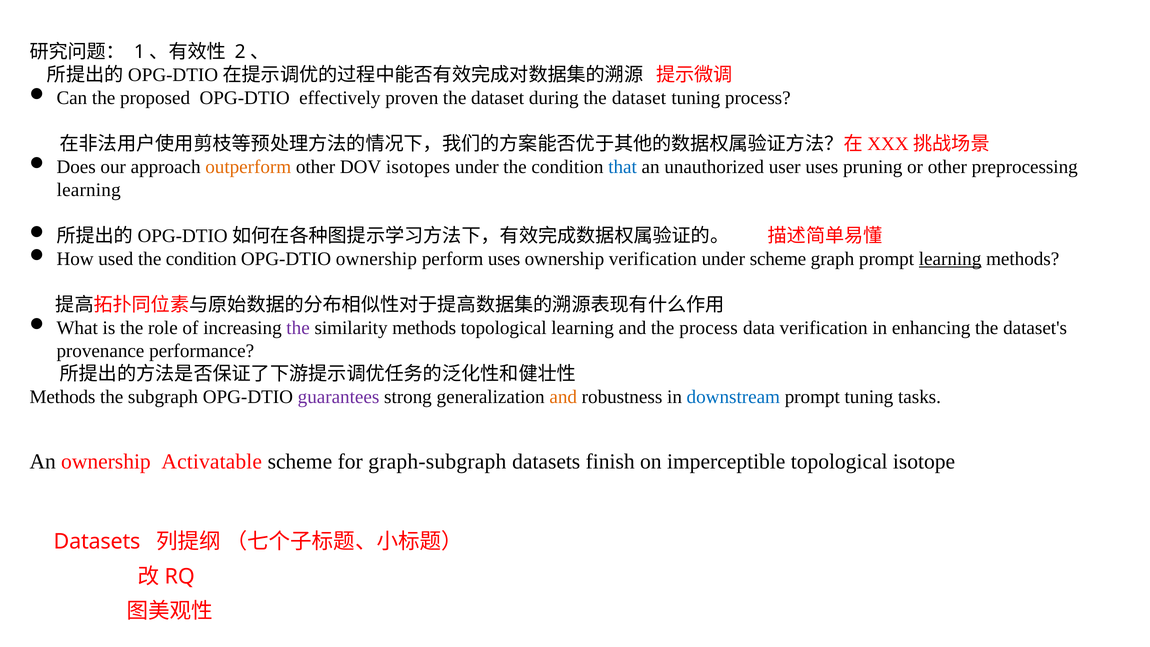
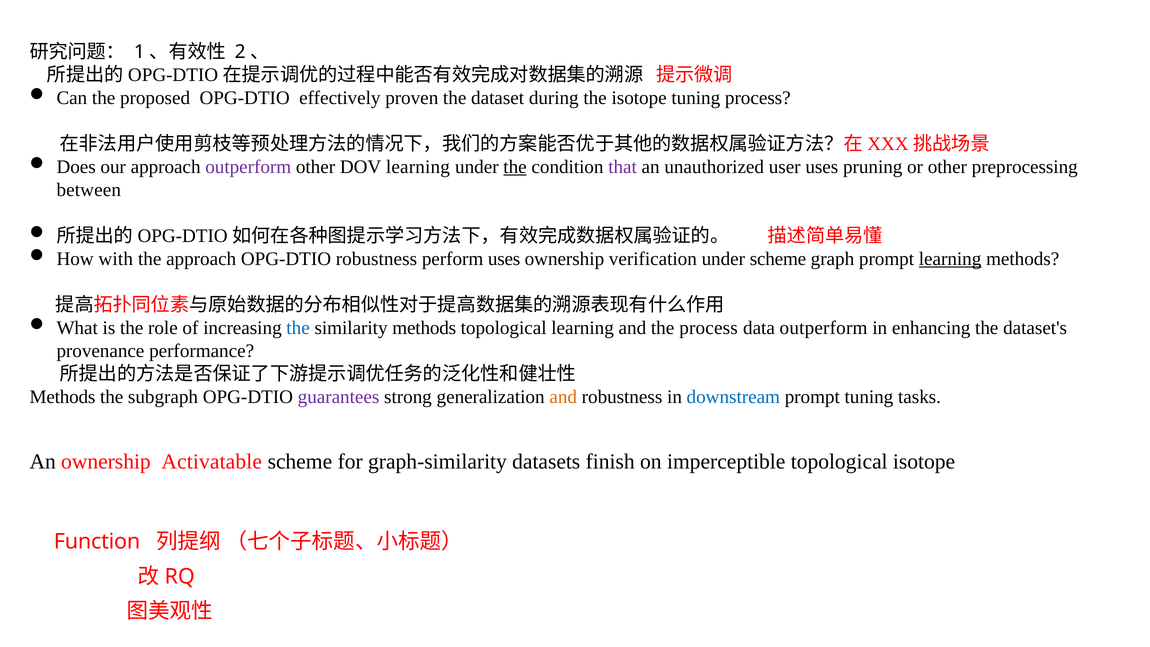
during the dataset: dataset -> isotope
outperform at (248, 167) colour: orange -> purple
DOV isotopes: isotopes -> learning
the at (515, 167) underline: none -> present
that colour: blue -> purple
learning at (89, 190): learning -> between
used: used -> with
condition at (201, 259): condition -> approach
OPG-DTIO ownership: ownership -> robustness
the at (298, 328) colour: purple -> blue
data verification: verification -> outperform
graph-subgraph: graph-subgraph -> graph-similarity
Datasets at (97, 542): Datasets -> Function
